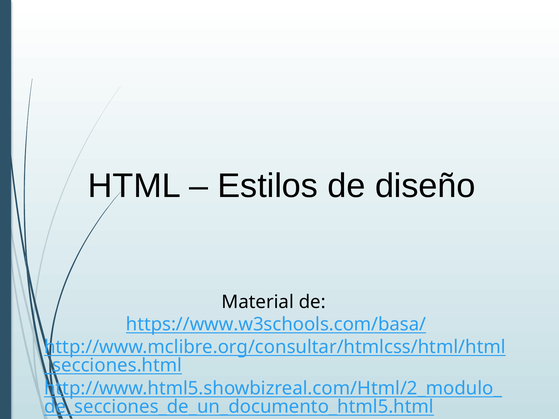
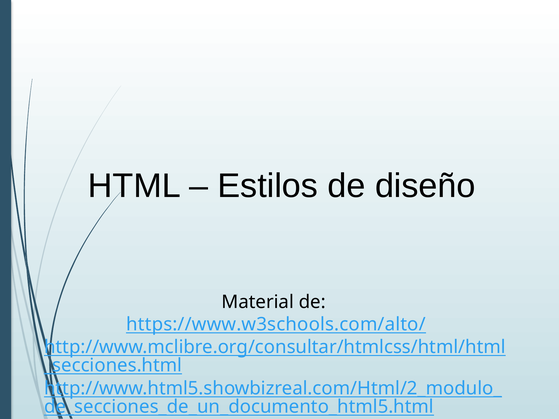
https://www.w3schools.com/basa/: https://www.w3schools.com/basa/ -> https://www.w3schools.com/alto/
